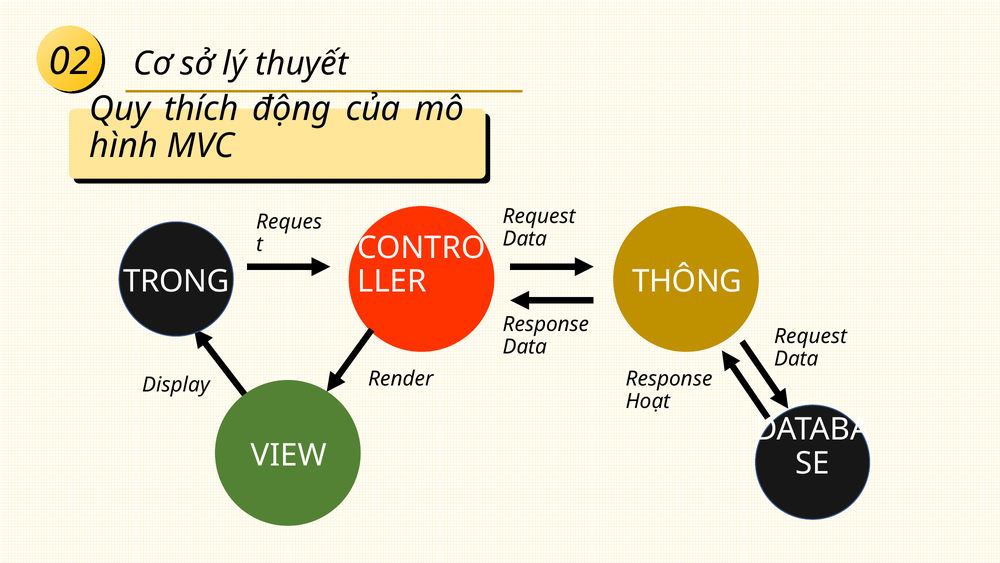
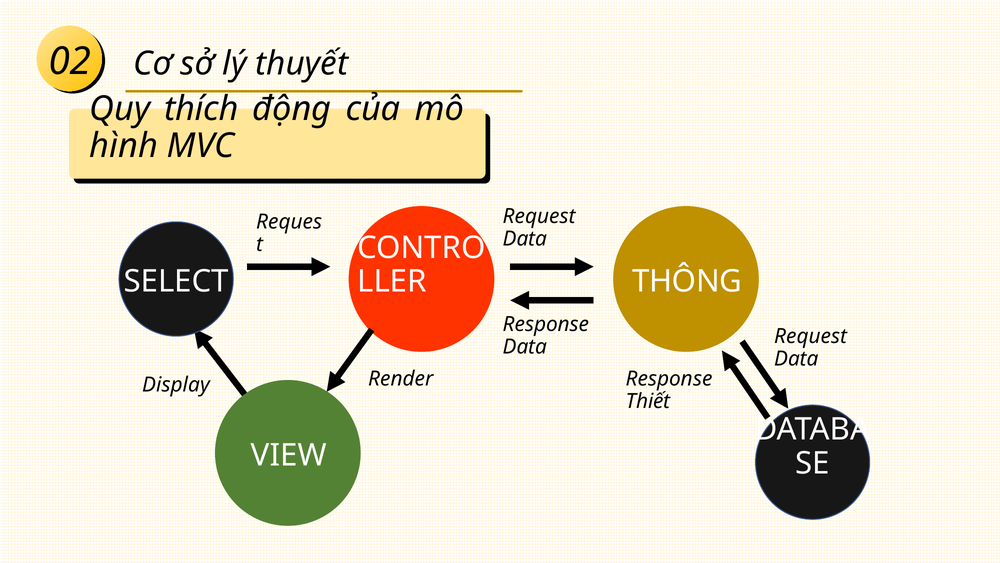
TRONG: TRONG -> SELECT
Hoạt: Hoạt -> Thiết
